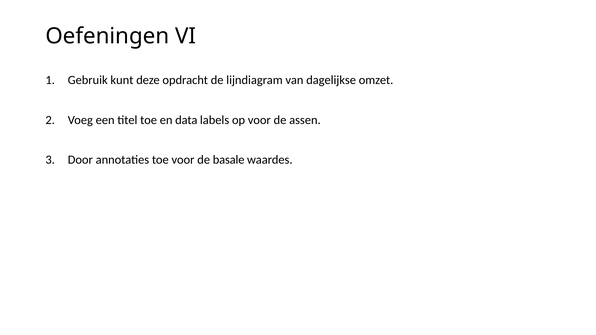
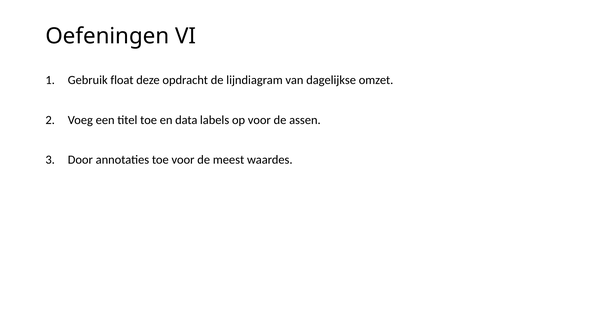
kunt: kunt -> float
basale: basale -> meest
